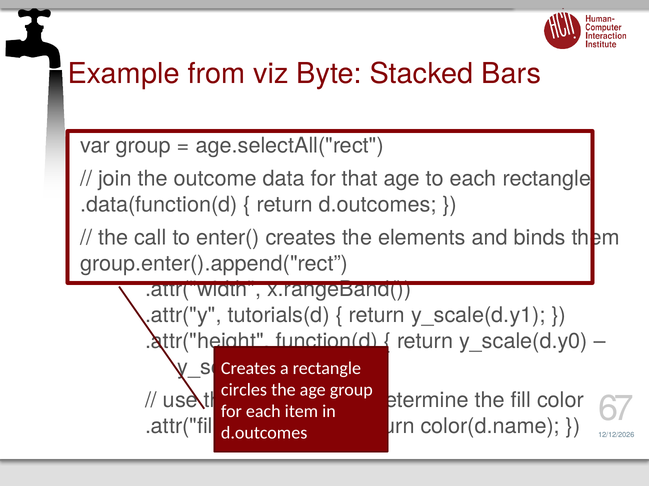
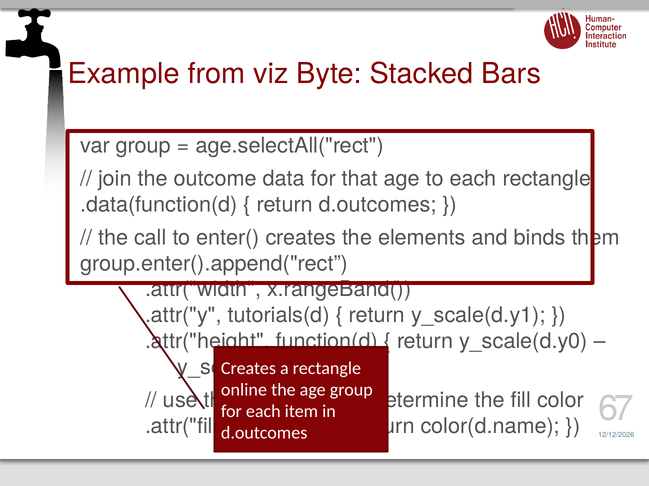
circles: circles -> online
